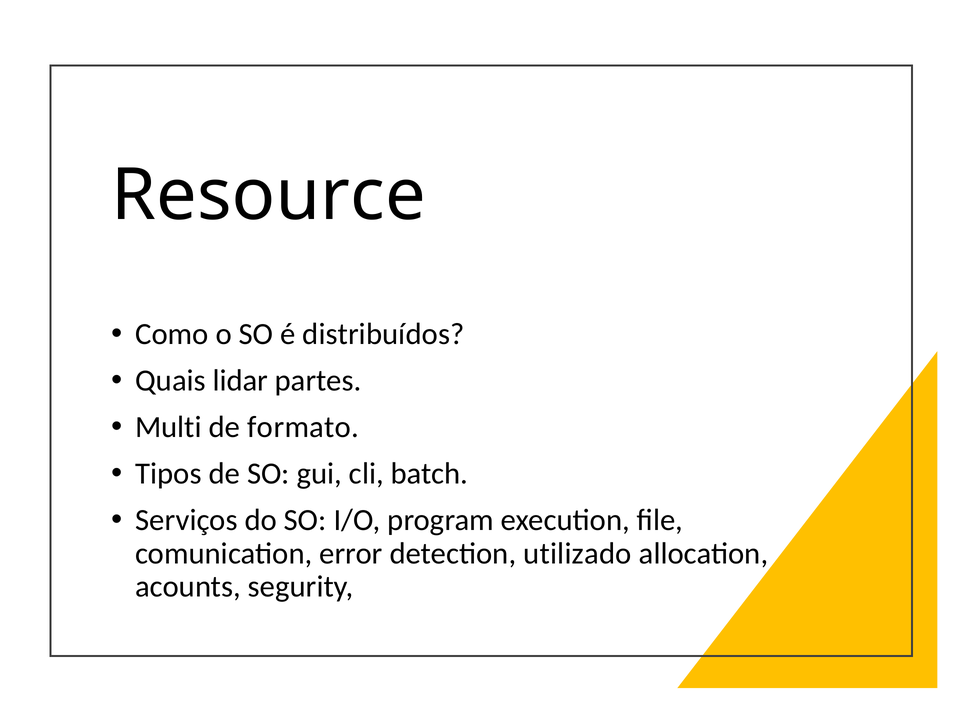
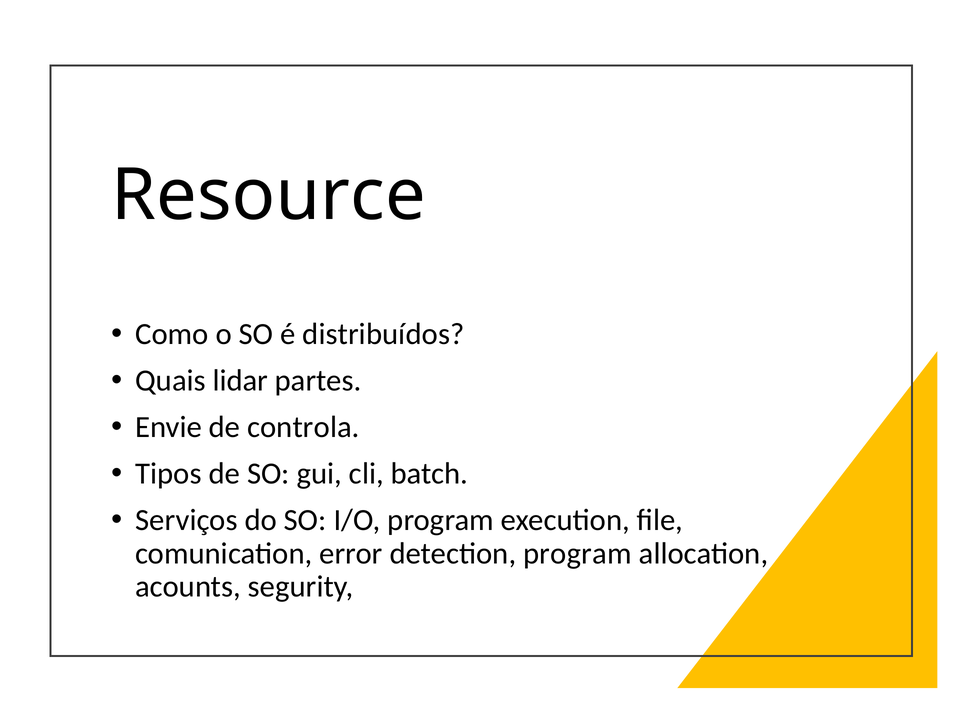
Multi: Multi -> Envie
formato: formato -> controla
detection utilizado: utilizado -> program
